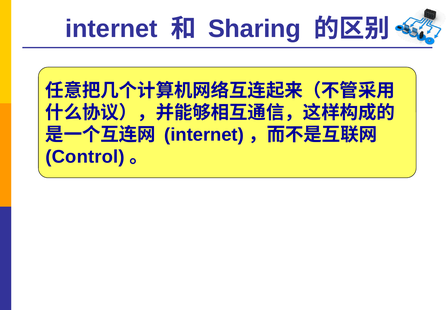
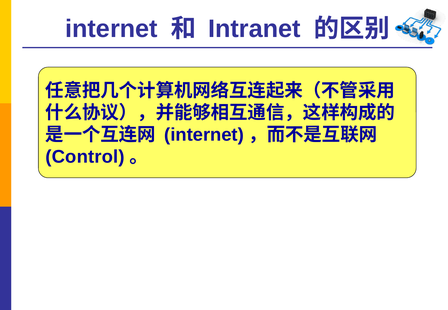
Sharing: Sharing -> Intranet
